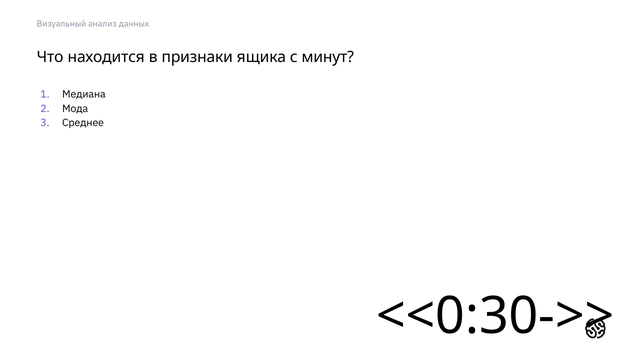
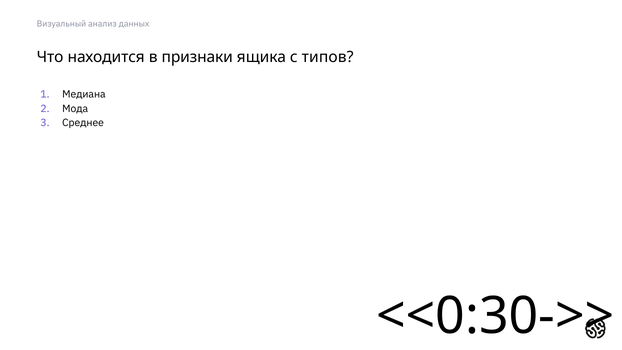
минут: минут -> типов
